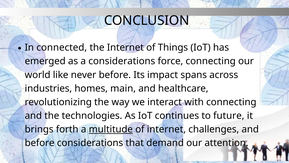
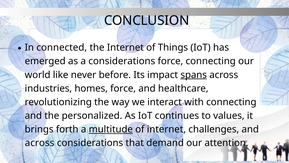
spans underline: none -> present
homes main: main -> force
technologies: technologies -> personalized
future: future -> values
before at (40, 143): before -> across
